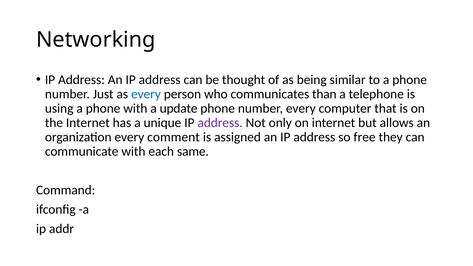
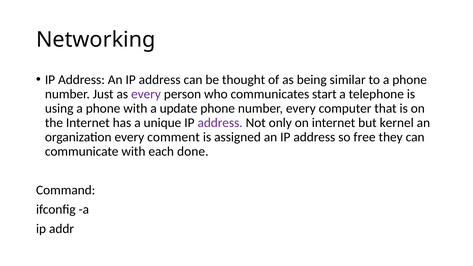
every at (146, 94) colour: blue -> purple
than: than -> start
allows: allows -> kernel
same: same -> done
